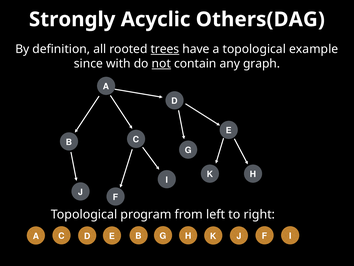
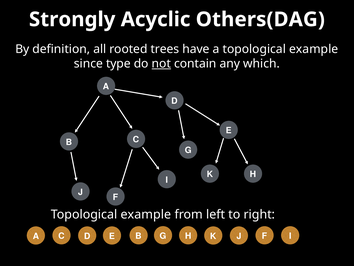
trees underline: present -> none
with: with -> type
graph: graph -> which
program at (146, 214): program -> example
